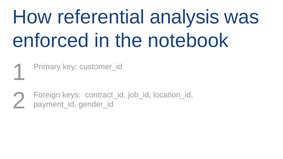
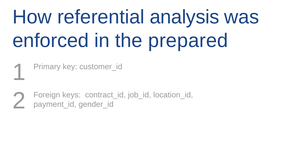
notebook: notebook -> prepared
